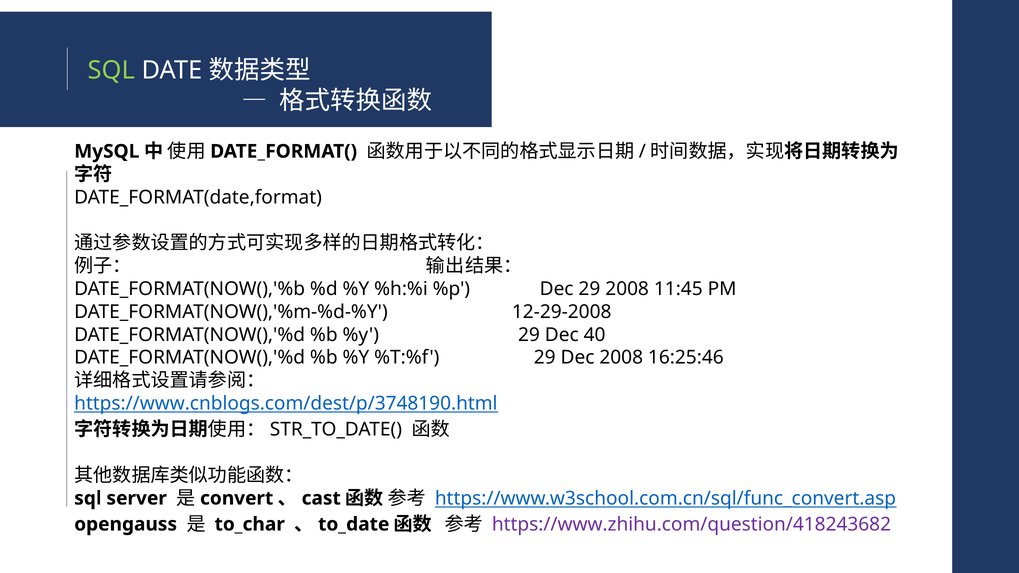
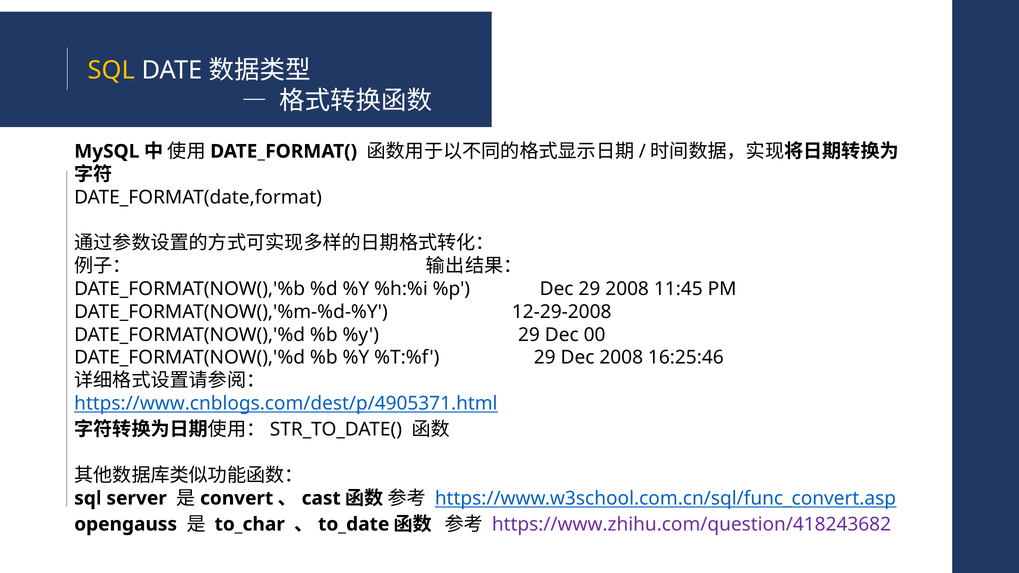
SQL at (112, 70) colour: light green -> yellow
40: 40 -> 00
https://www.cnblogs.com/dest/p/3748190.html: https://www.cnblogs.com/dest/p/3748190.html -> https://www.cnblogs.com/dest/p/4905371.html
